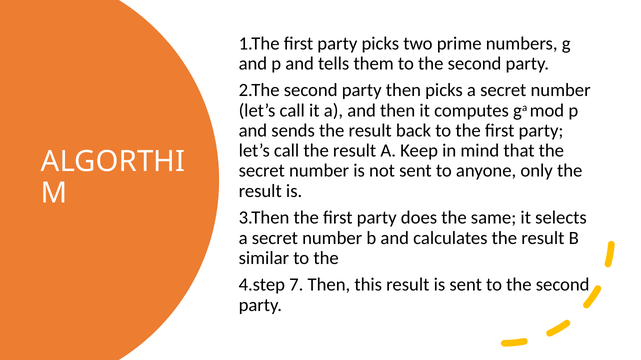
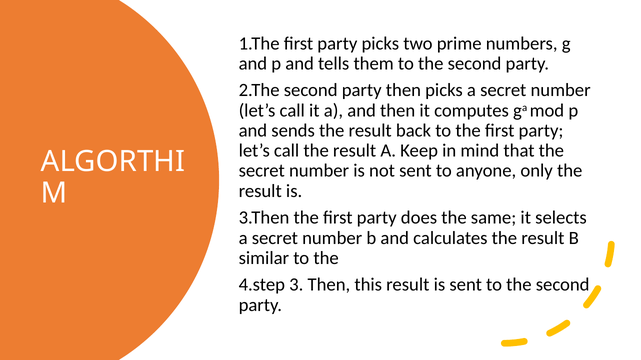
7: 7 -> 3
